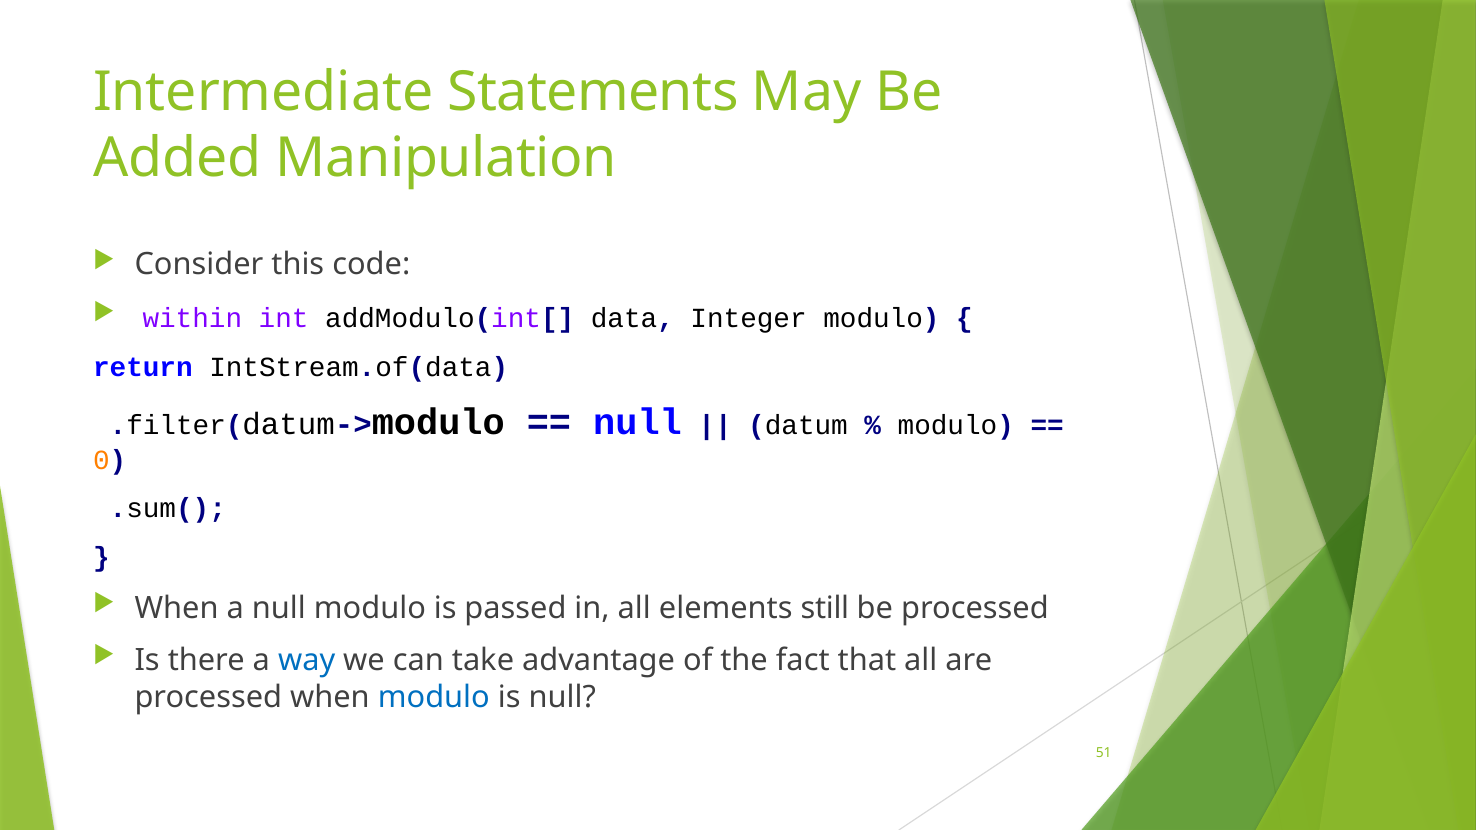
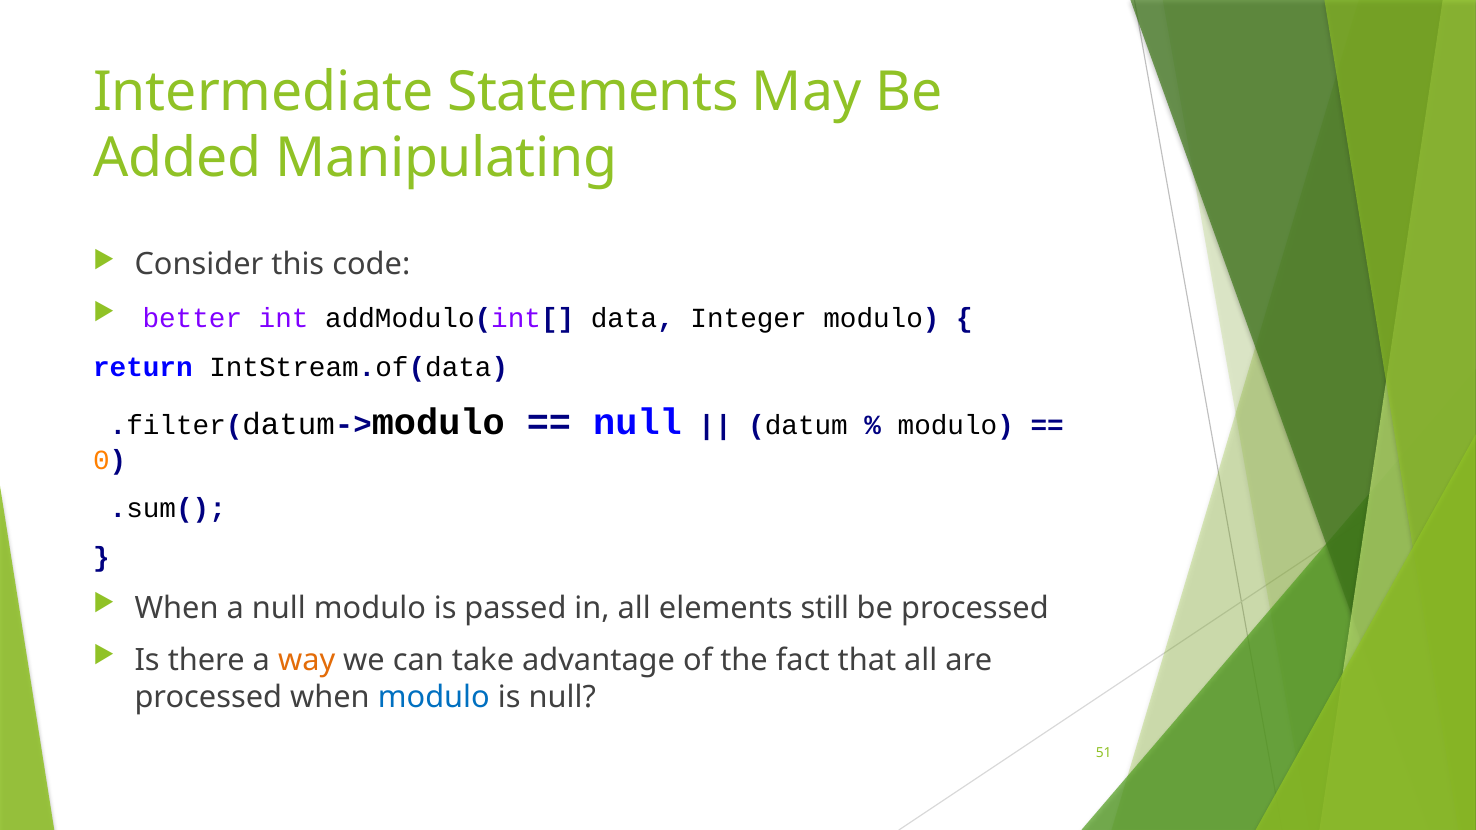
Manipulation: Manipulation -> Manipulating
within: within -> better
way colour: blue -> orange
